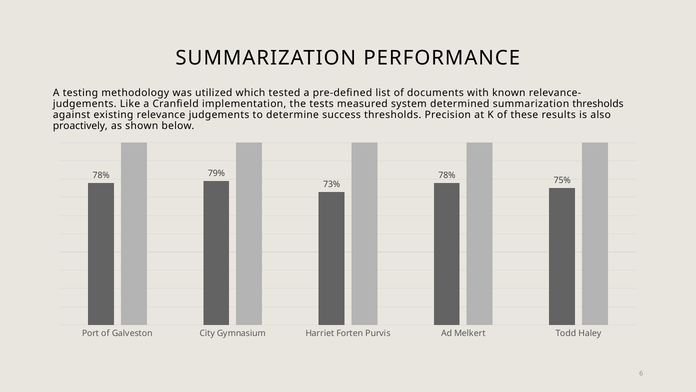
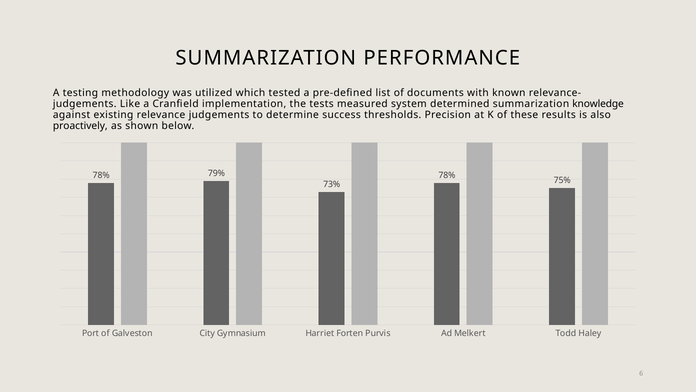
summarization thresholds: thresholds -> knowledge
